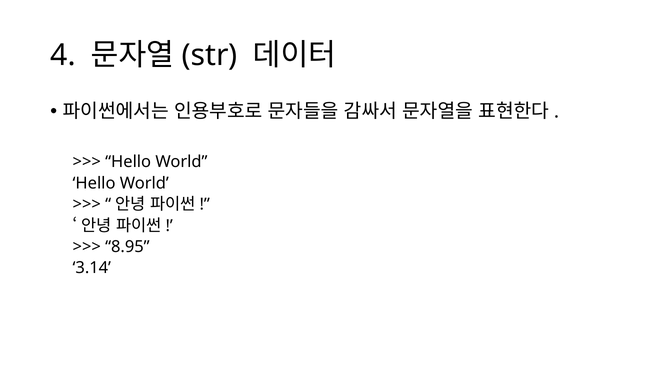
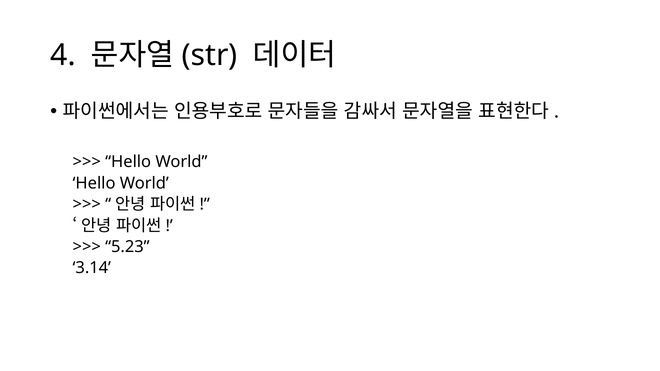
8.95: 8.95 -> 5.23
